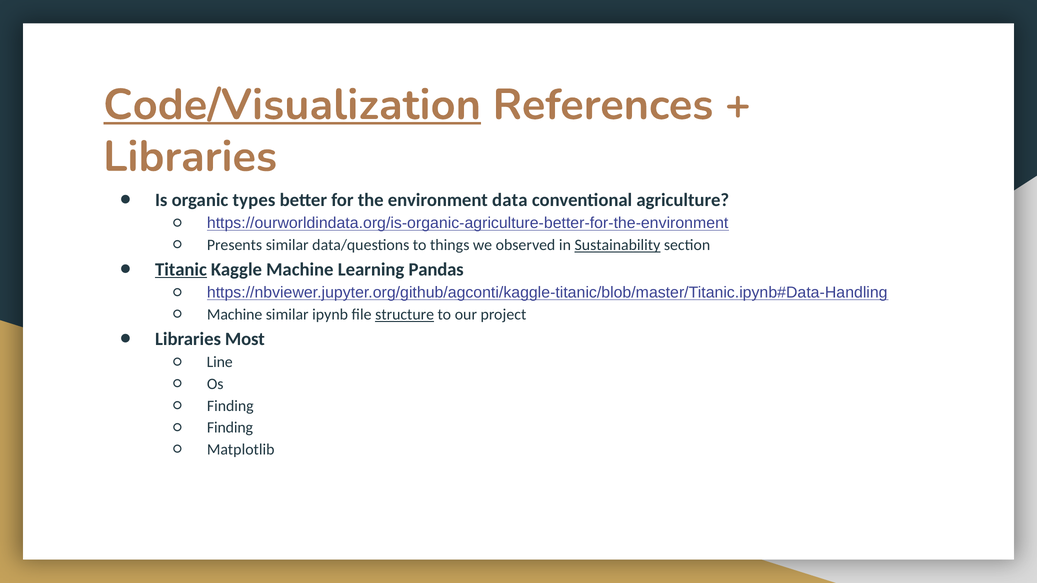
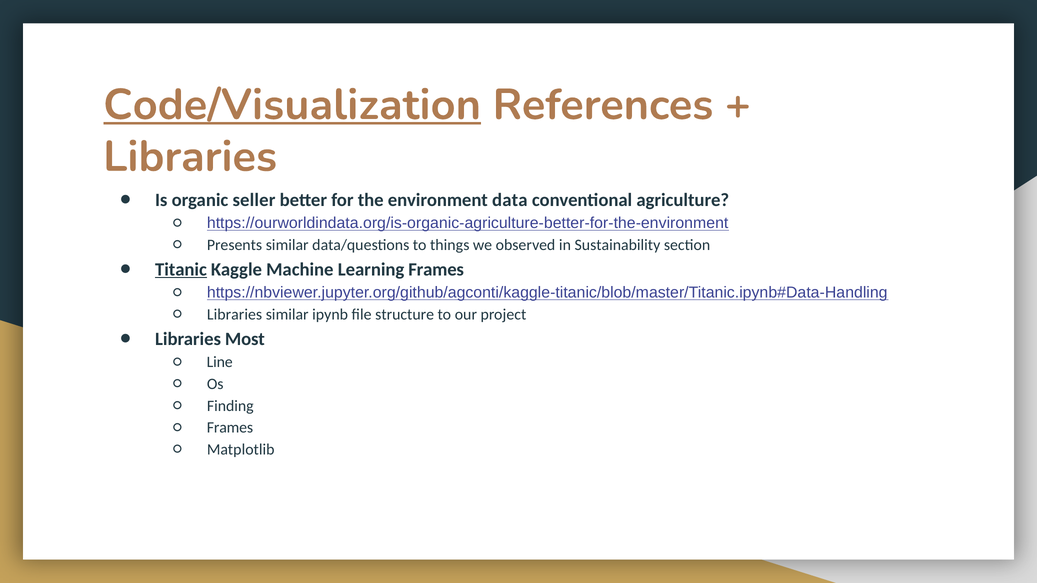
types: types -> seller
Sustainability underline: present -> none
Learning Pandas: Pandas -> Frames
Machine at (235, 315): Machine -> Libraries
structure underline: present -> none
Finding at (230, 428): Finding -> Frames
